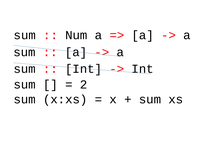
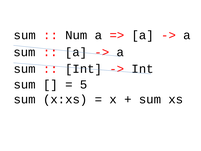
2: 2 -> 5
